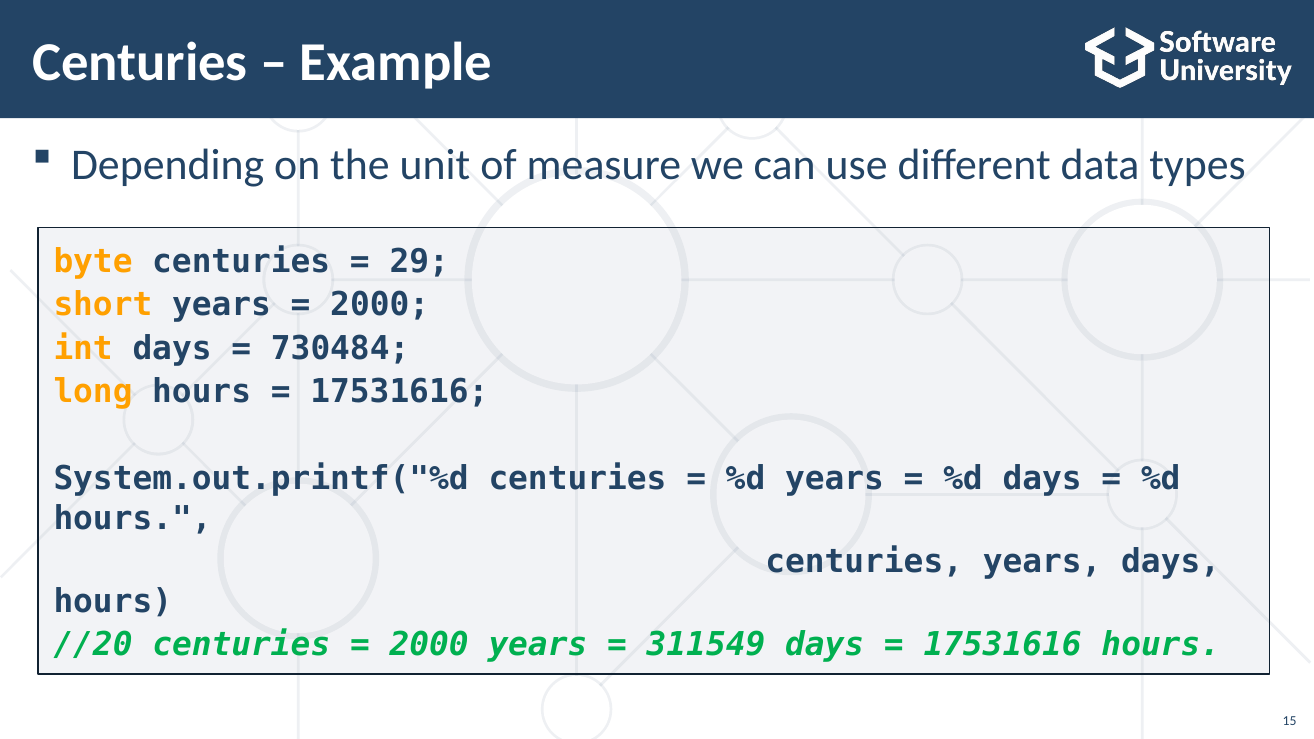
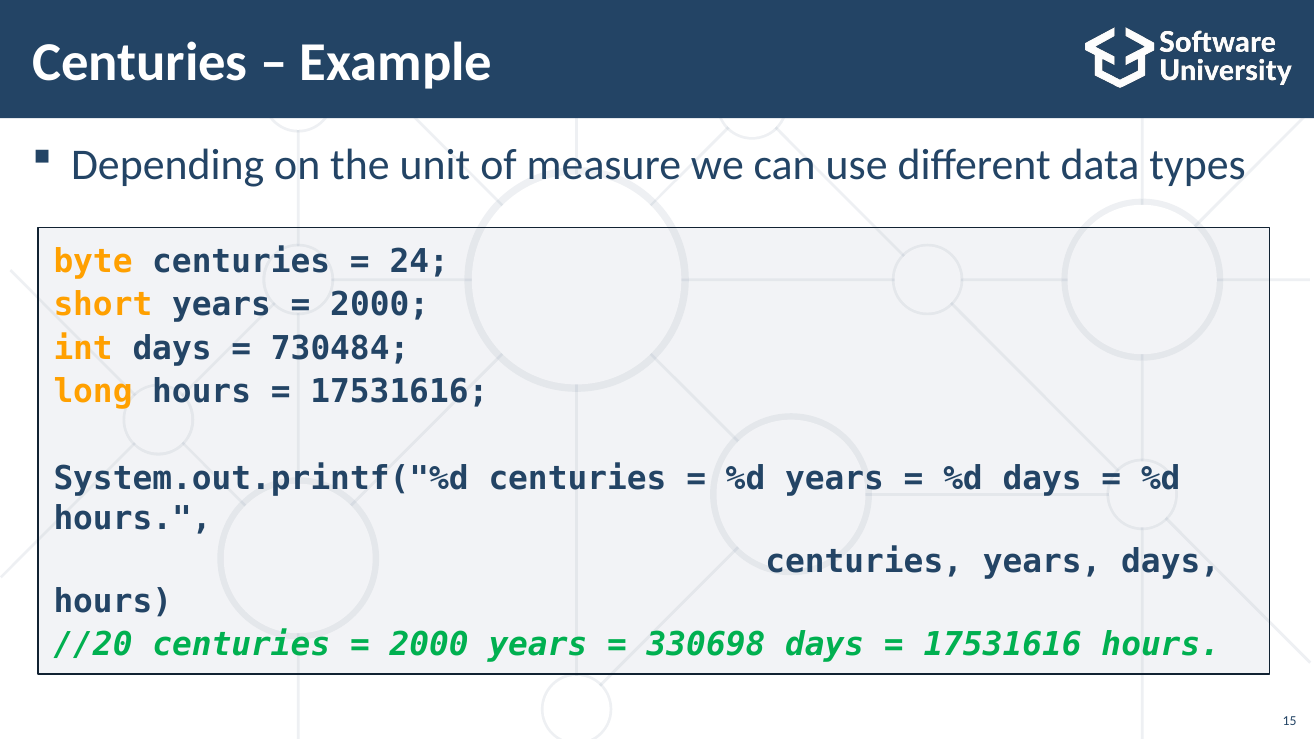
29: 29 -> 24
311549: 311549 -> 330698
